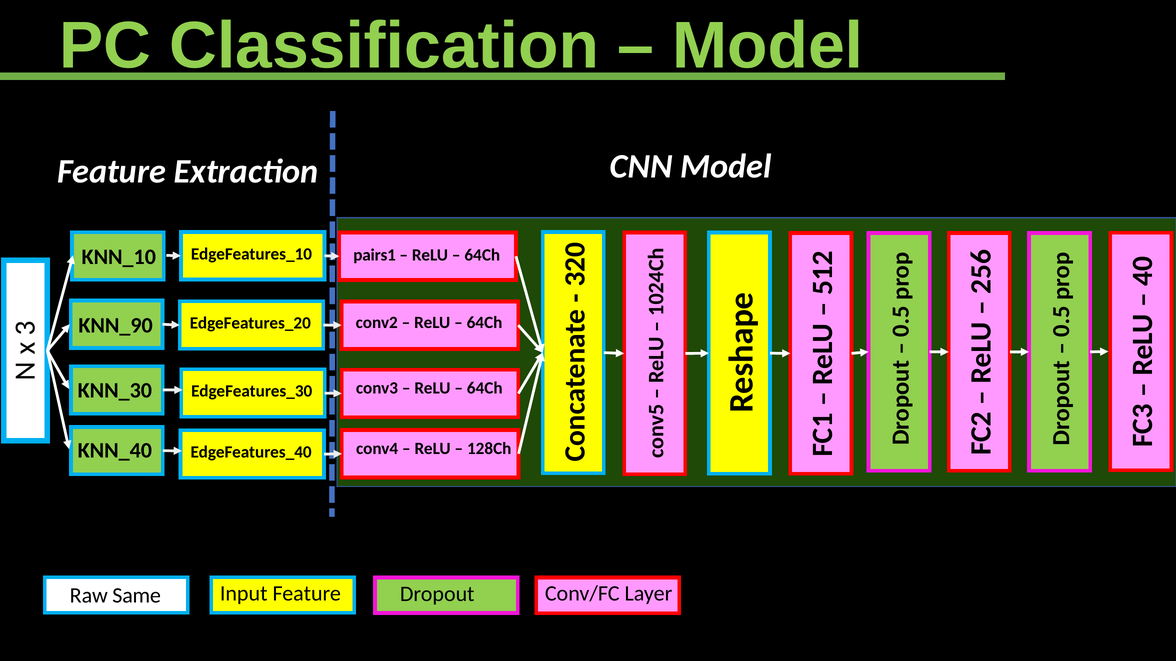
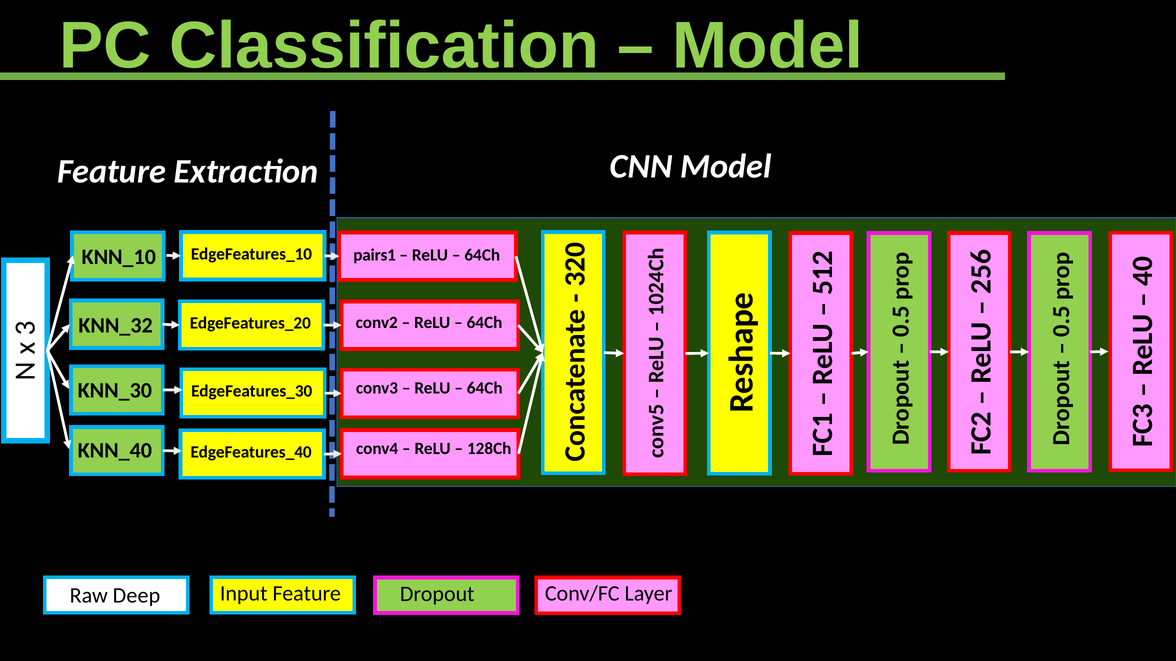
KNN_90: KNN_90 -> KNN_32
Same: Same -> Deep
